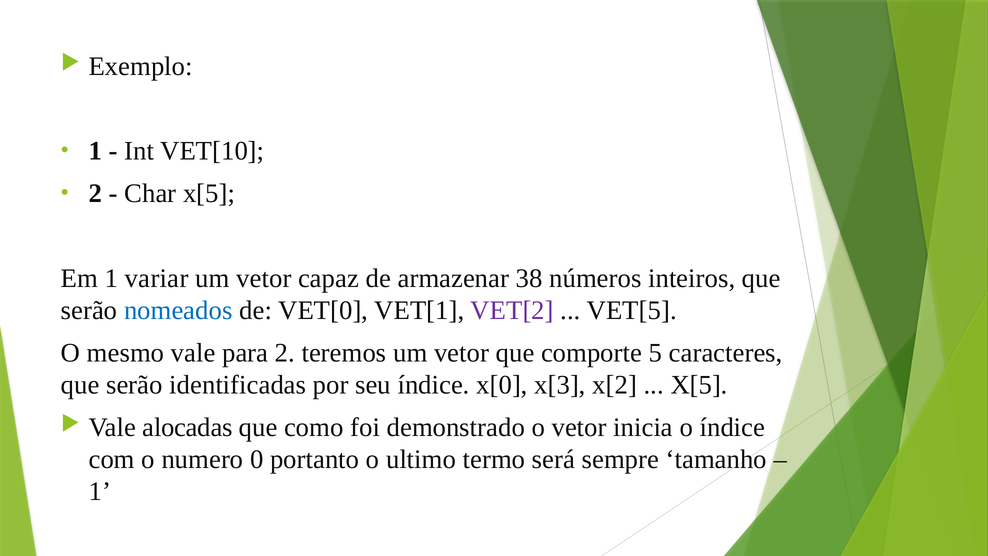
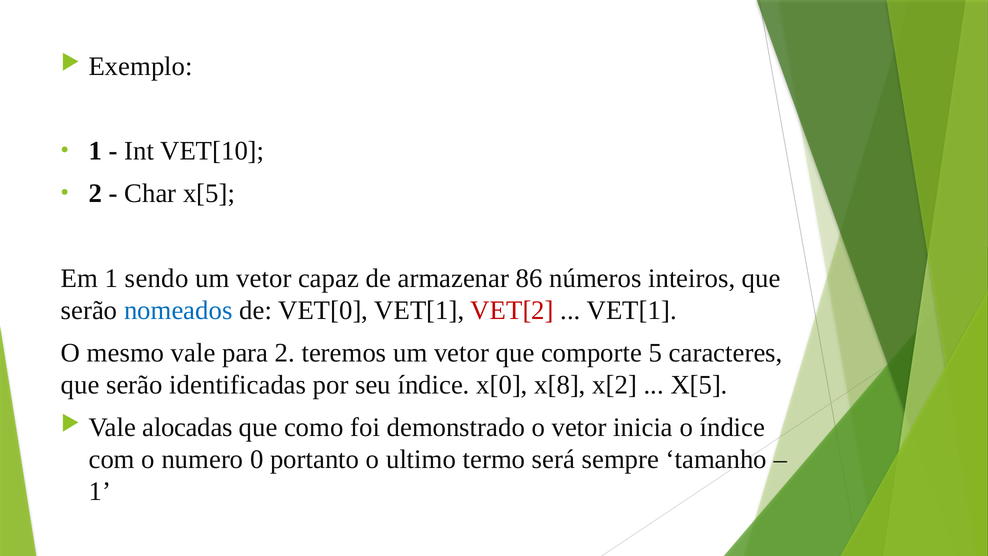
variar: variar -> sendo
38: 38 -> 86
VET[2 colour: purple -> red
VET[5 at (632, 310): VET[5 -> VET[1
x[3: x[3 -> x[8
